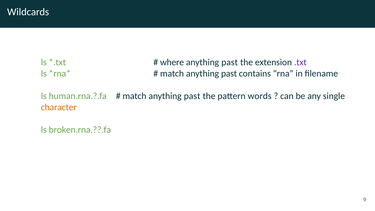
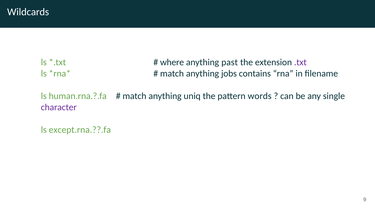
past at (229, 74): past -> jobs
past at (192, 96): past -> uniq
character colour: orange -> purple
broken.rna.??.fa: broken.rna.??.fa -> except.rna.??.fa
